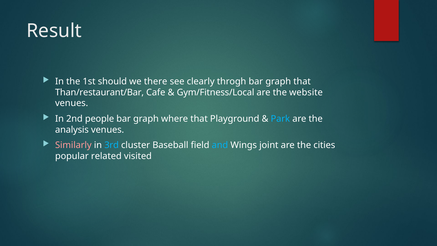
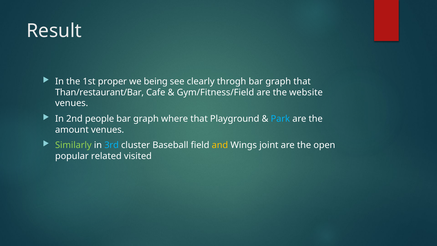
should: should -> proper
there: there -> being
Gym/Fitness/Local: Gym/Fitness/Local -> Gym/Fitness/Field
analysis: analysis -> amount
Similarly colour: pink -> light green
and colour: light blue -> yellow
cities: cities -> open
